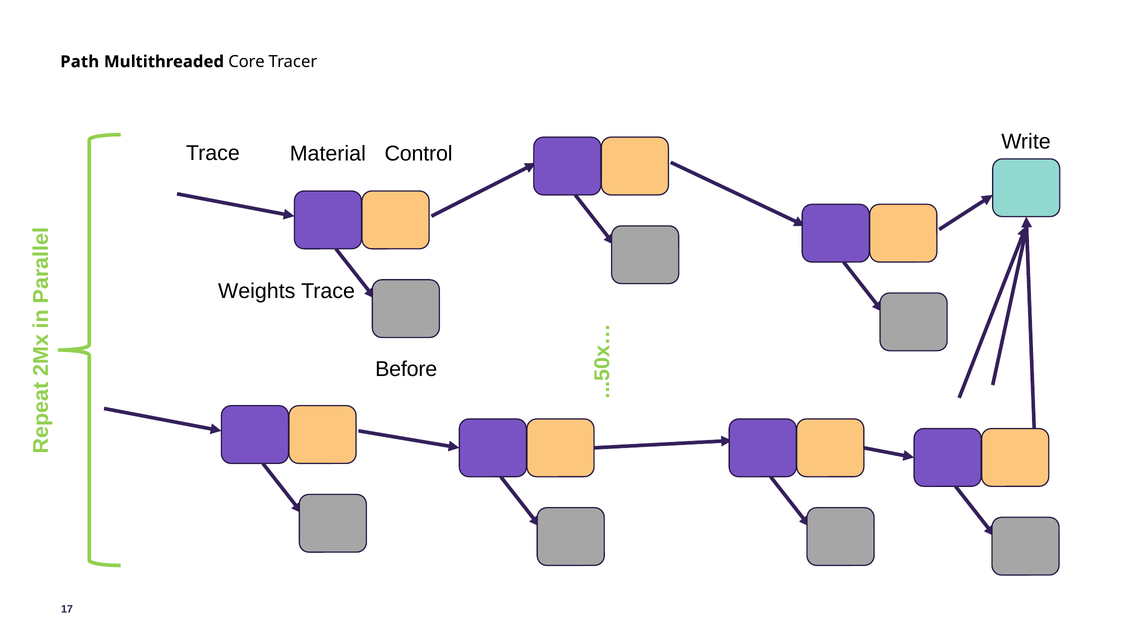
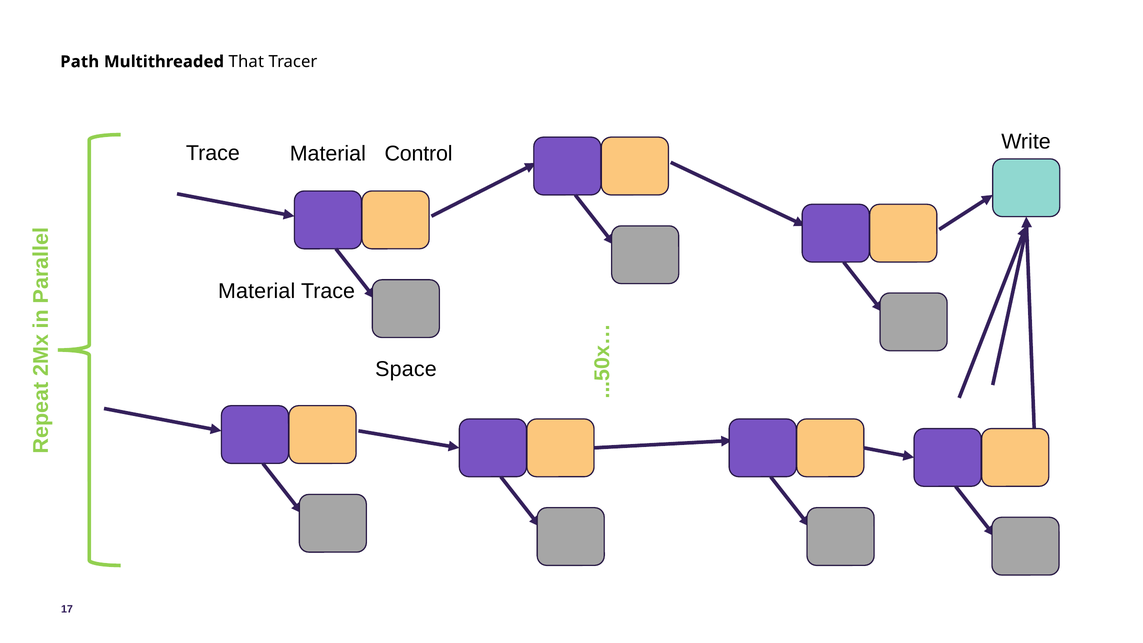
Core: Core -> That
Weights at (257, 291): Weights -> Material
Before: Before -> Space
